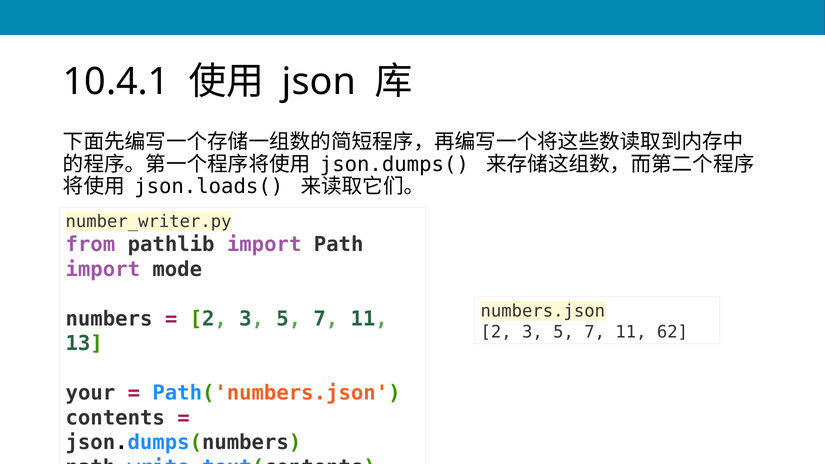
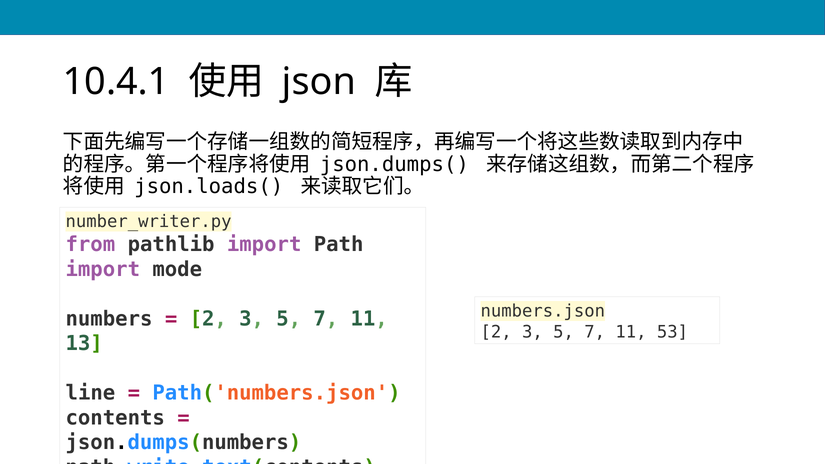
62: 62 -> 53
your: your -> line
